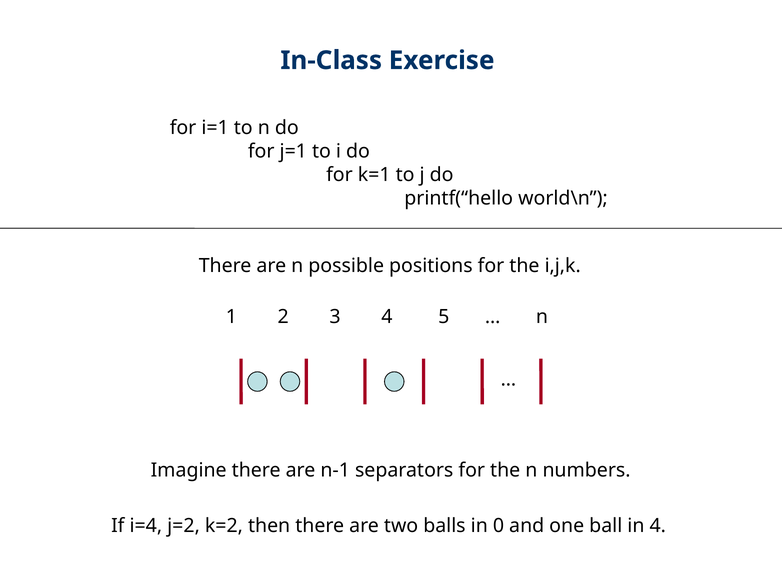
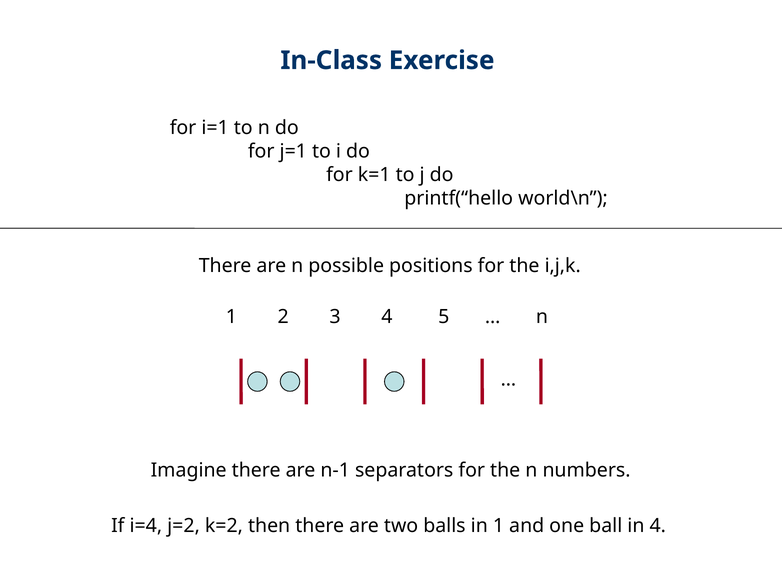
in 0: 0 -> 1
